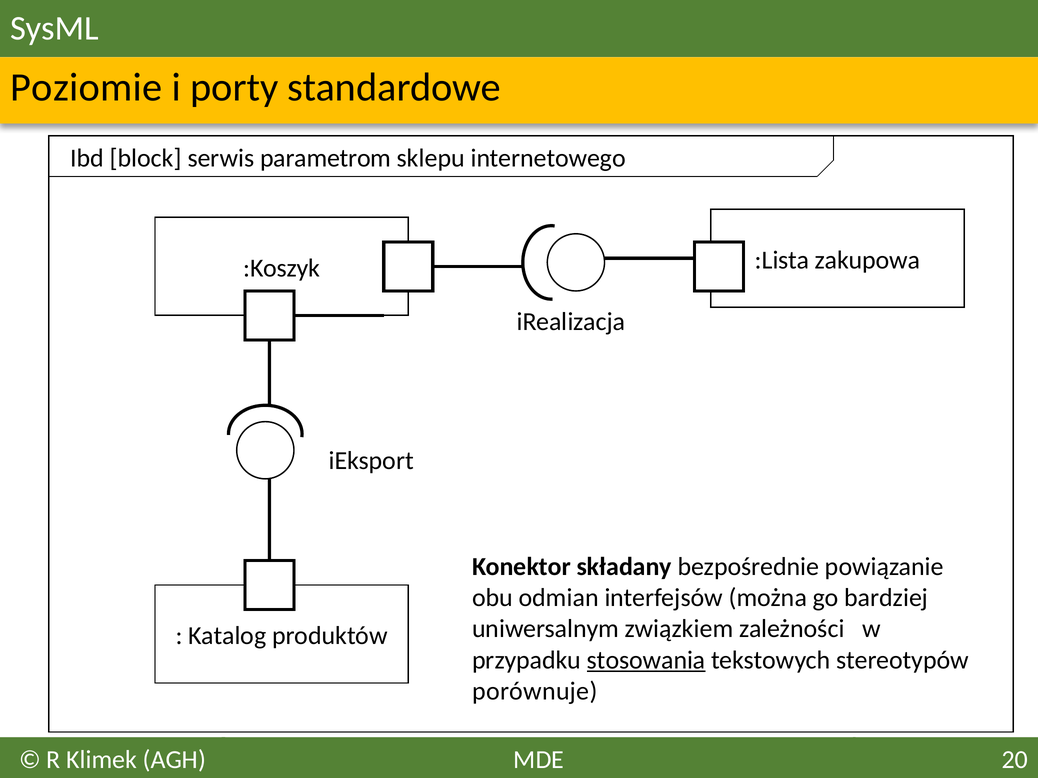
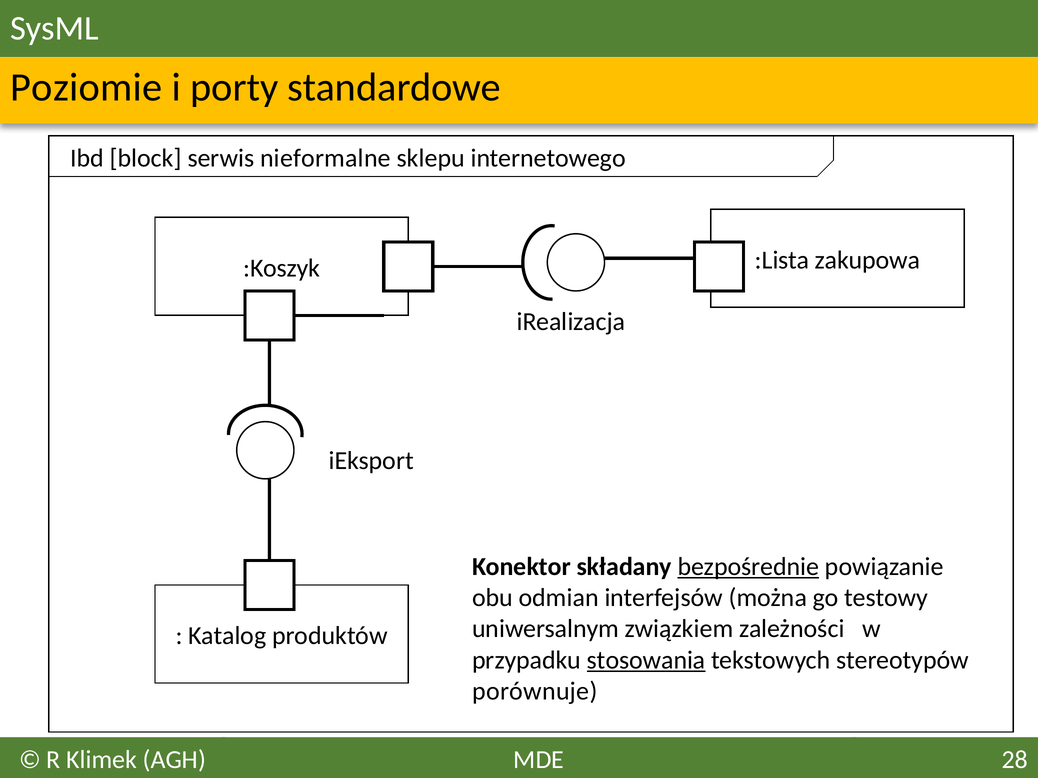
parametrom: parametrom -> nieformalne
bezpośrednie underline: none -> present
bardziej: bardziej -> testowy
20: 20 -> 28
